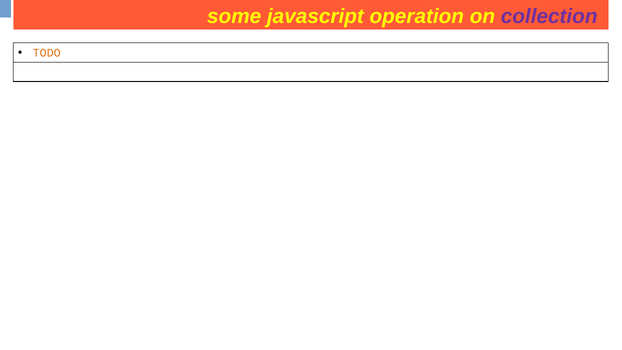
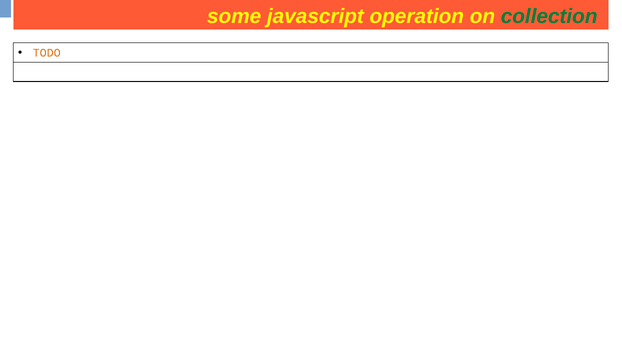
collection at (549, 16) colour: purple -> green
